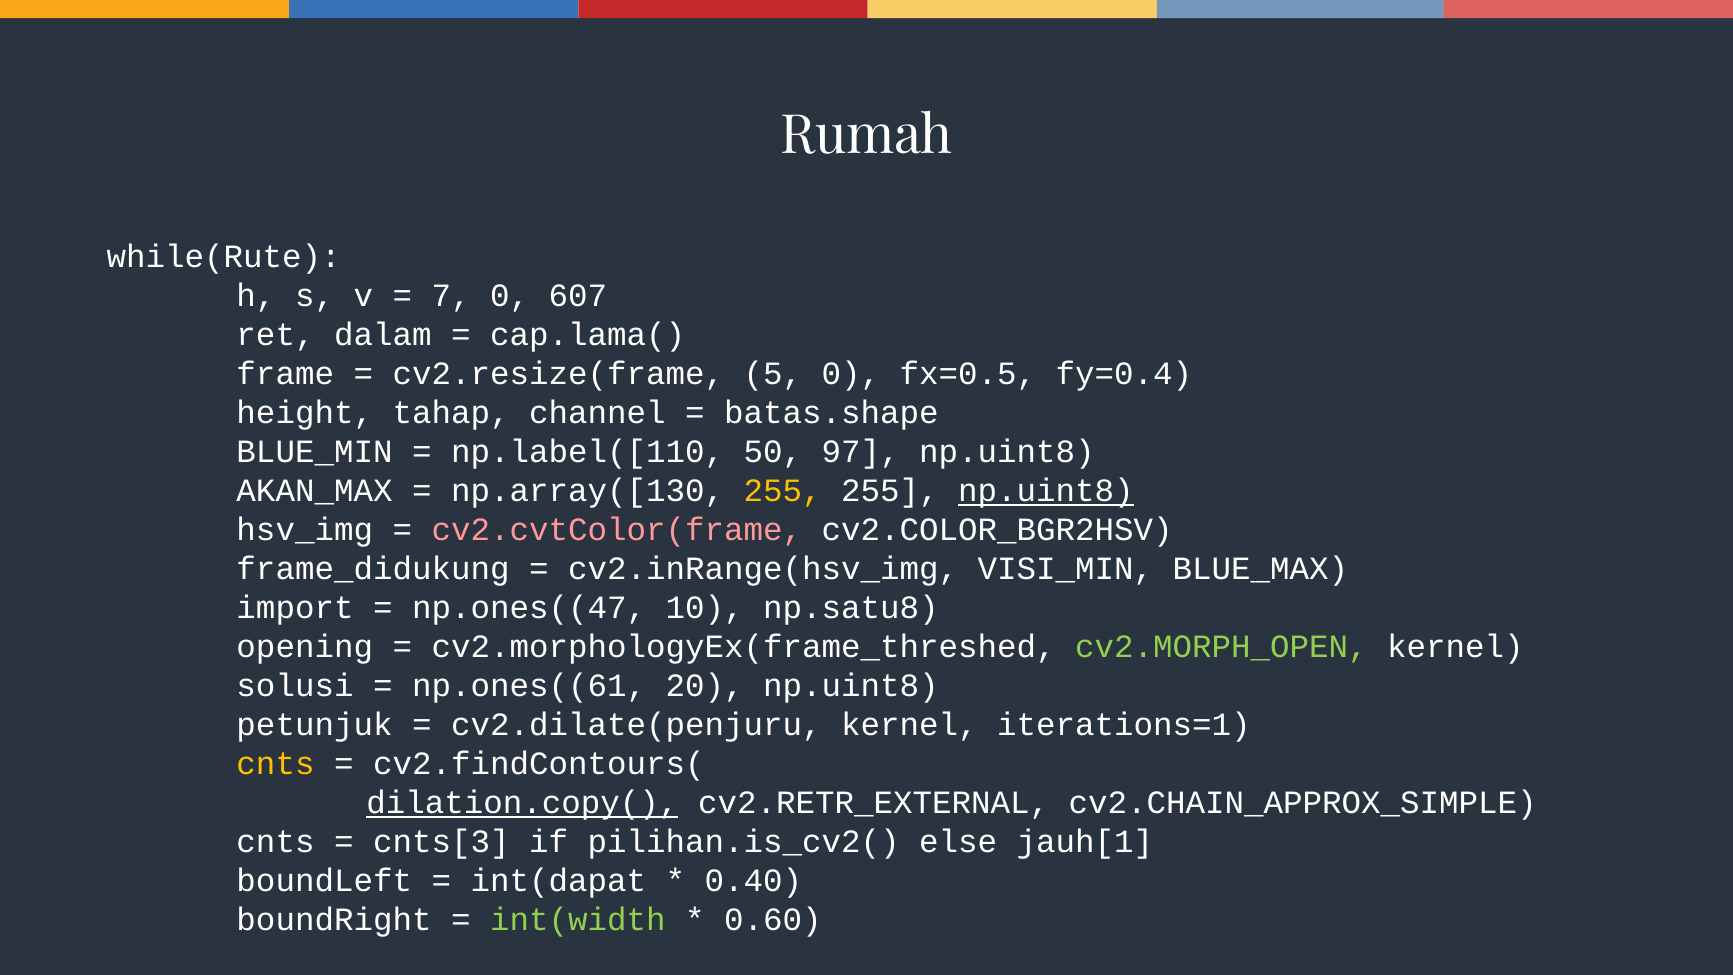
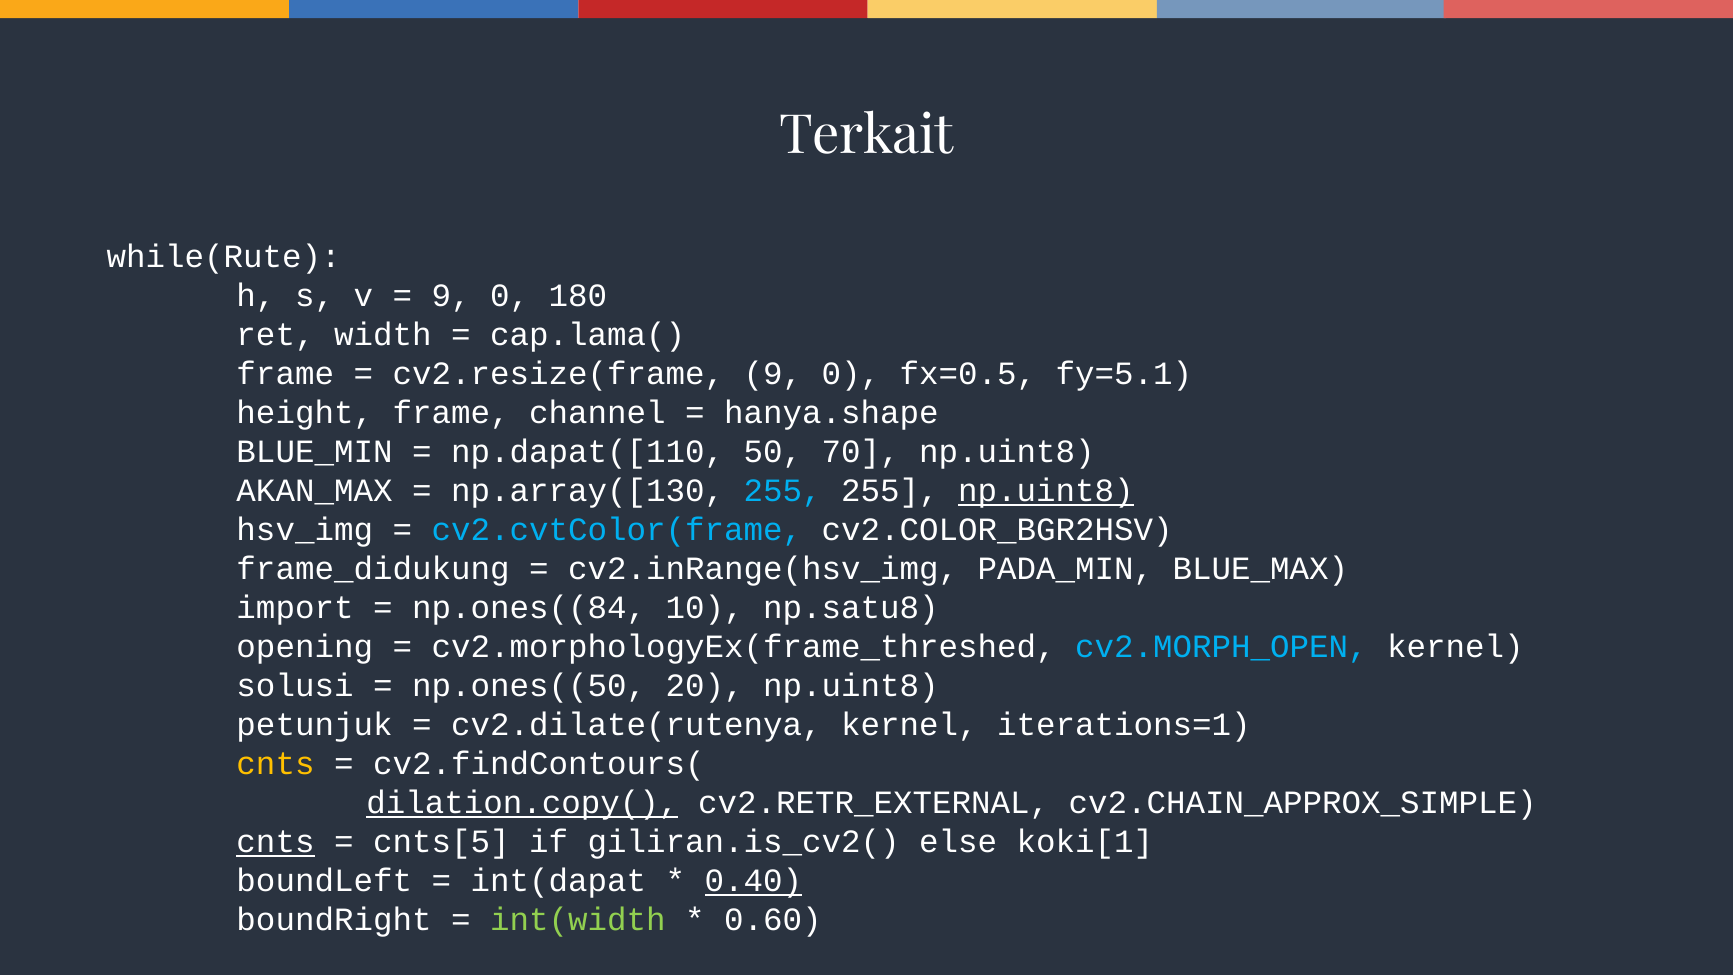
Rumah: Rumah -> Terkait
7 at (451, 296): 7 -> 9
607: 607 -> 180
dalam: dalam -> width
cv2.resize(frame 5: 5 -> 9
fy=0.4: fy=0.4 -> fy=5.1
height tahap: tahap -> frame
batas.shape: batas.shape -> hanya.shape
np.label([110: np.label([110 -> np.dapat([110
97: 97 -> 70
255 at (783, 491) colour: yellow -> light blue
cv2.cvtColor(frame colour: pink -> light blue
VISI_MIN: VISI_MIN -> PADA_MIN
np.ones((47: np.ones((47 -> np.ones((84
cv2.MORPH_OPEN colour: light green -> light blue
np.ones((61: np.ones((61 -> np.ones((50
cv2.dilate(penjuru: cv2.dilate(penjuru -> cv2.dilate(rutenya
cnts at (276, 842) underline: none -> present
cnts[3: cnts[3 -> cnts[5
pilihan.is_cv2(: pilihan.is_cv2( -> giliran.is_cv2(
jauh[1: jauh[1 -> koki[1
0.40 underline: none -> present
